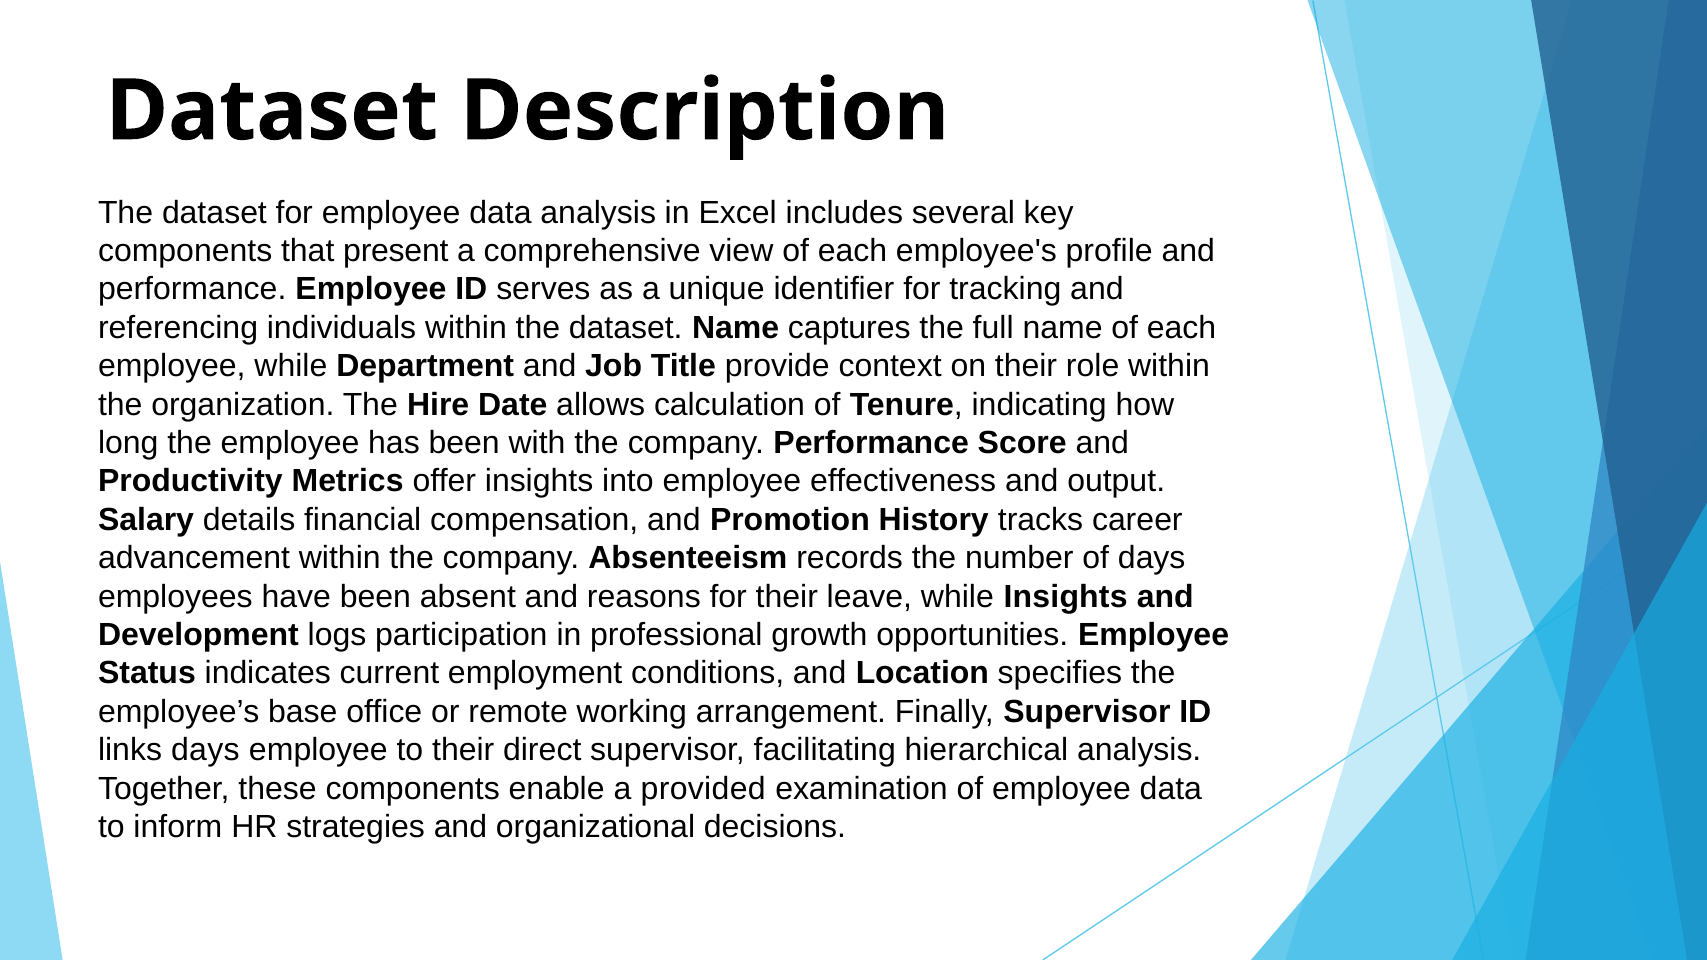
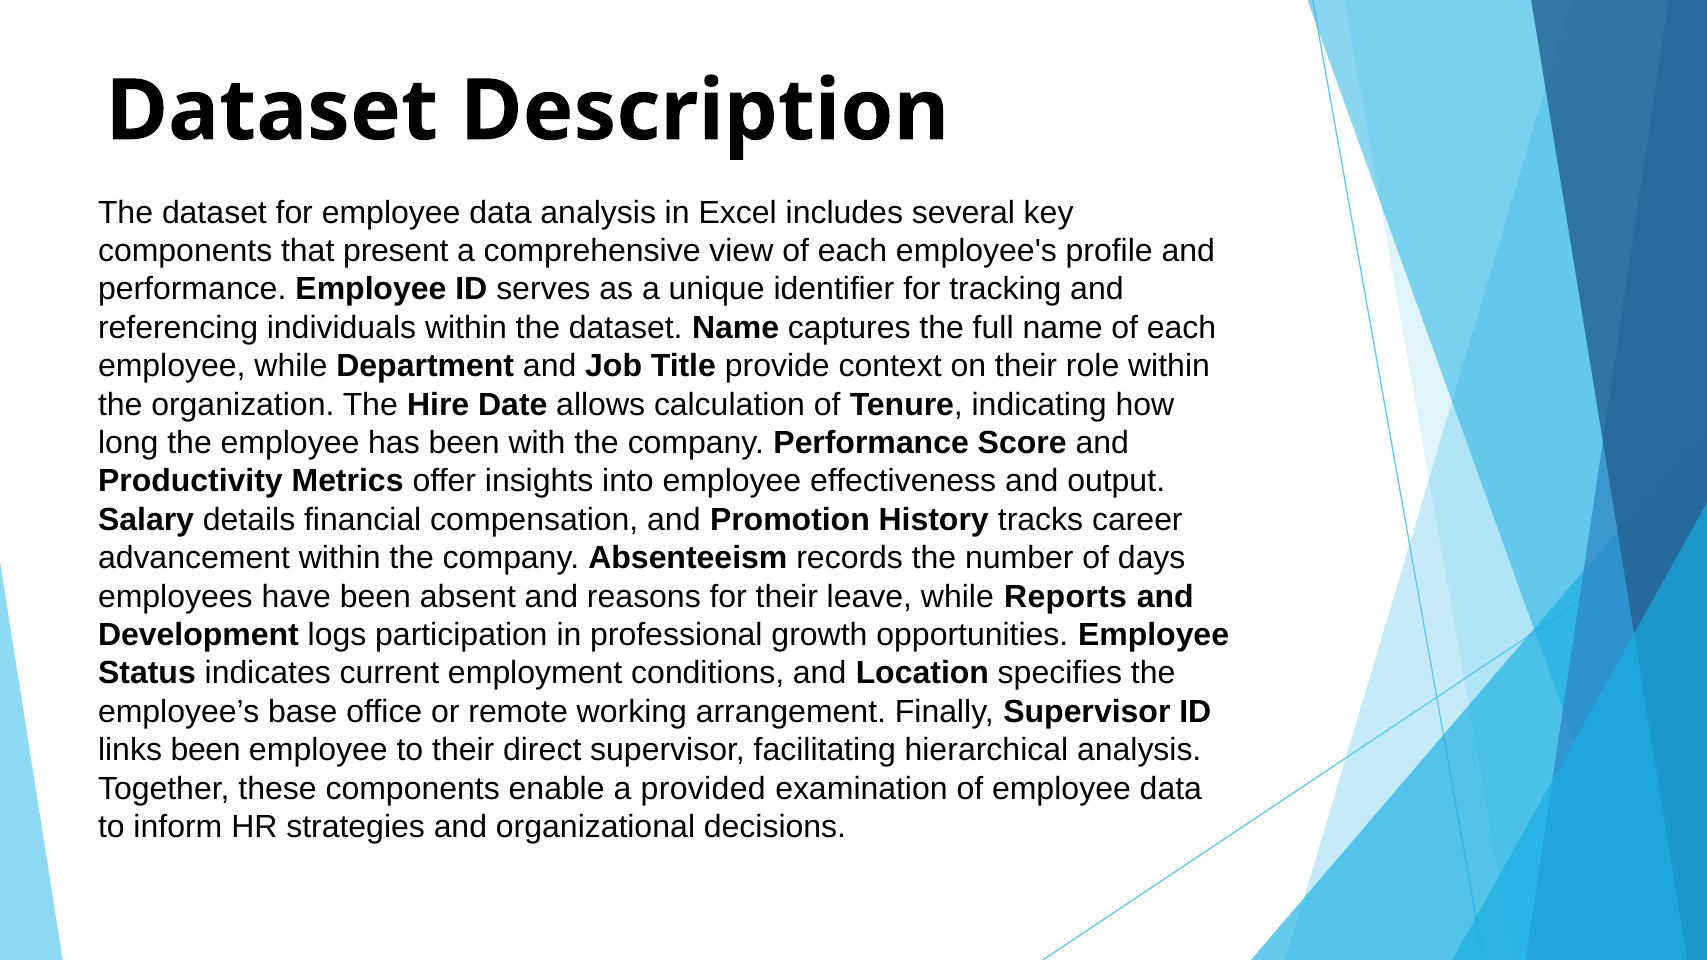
while Insights: Insights -> Reports
links days: days -> been
